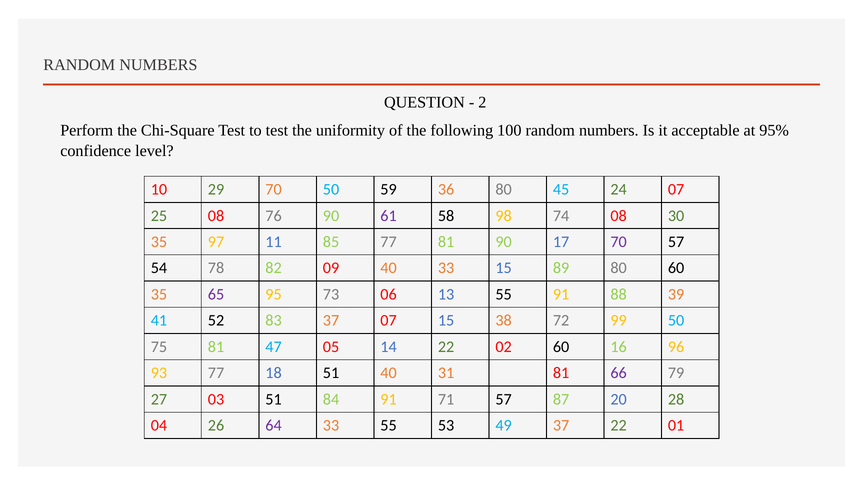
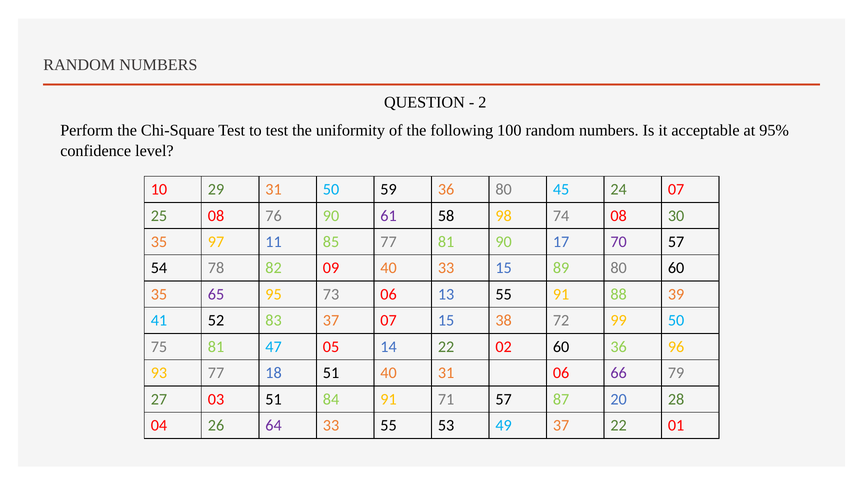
29 70: 70 -> 31
60 16: 16 -> 36
31 81: 81 -> 06
